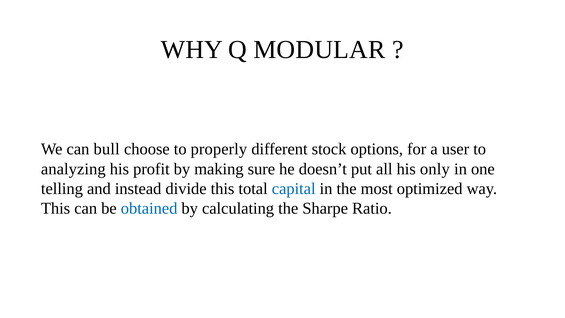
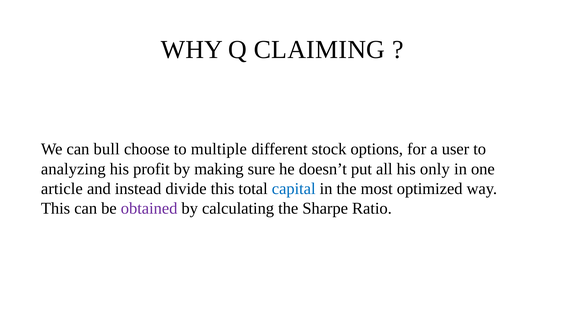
MODULAR: MODULAR -> CLAIMING
properly: properly -> multiple
telling: telling -> article
obtained colour: blue -> purple
